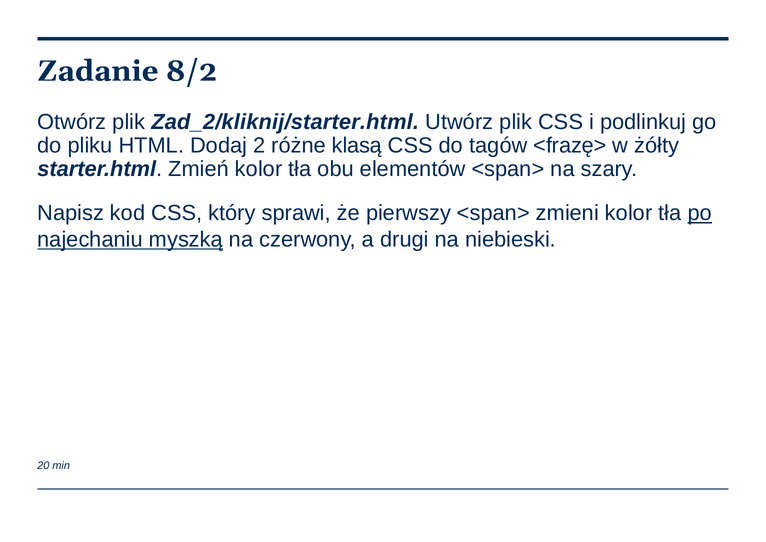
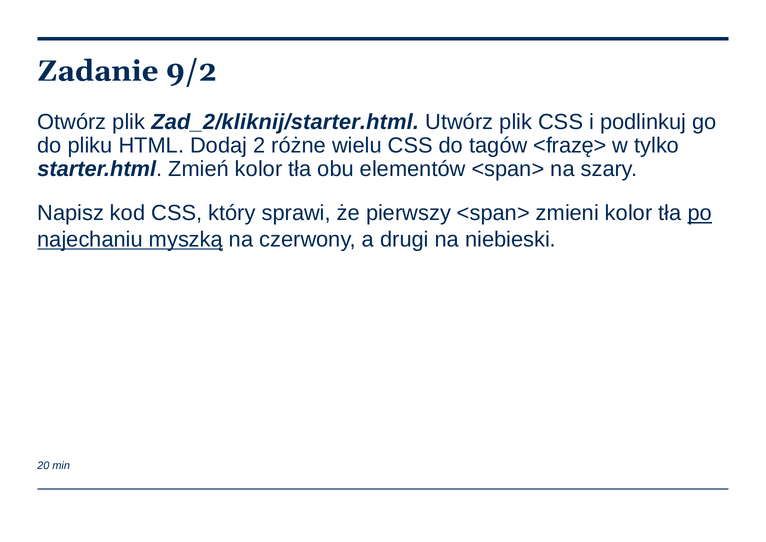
8/2: 8/2 -> 9/2
klasą: klasą -> wielu
żółty: żółty -> tylko
